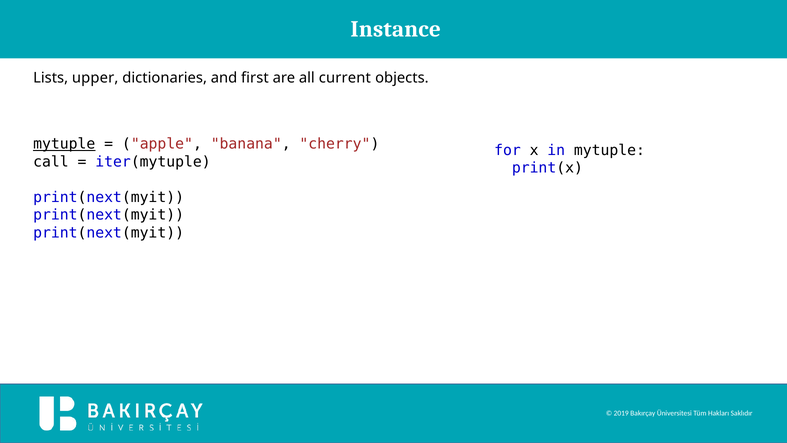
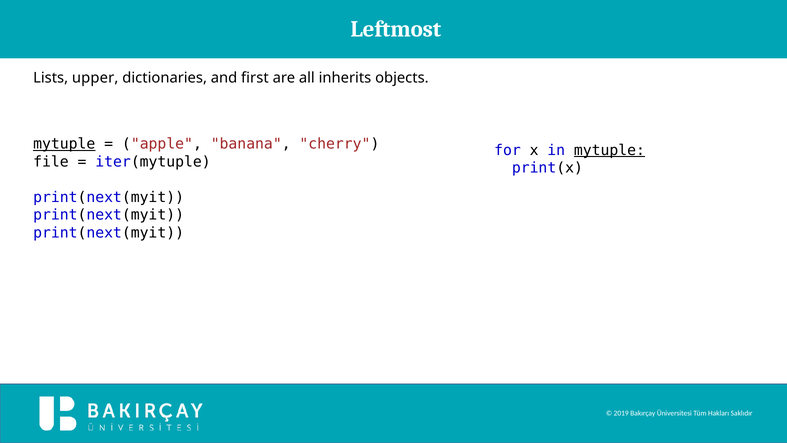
Instance: Instance -> Leftmost
current: current -> inherits
mytuple at (609, 150) underline: none -> present
call: call -> file
